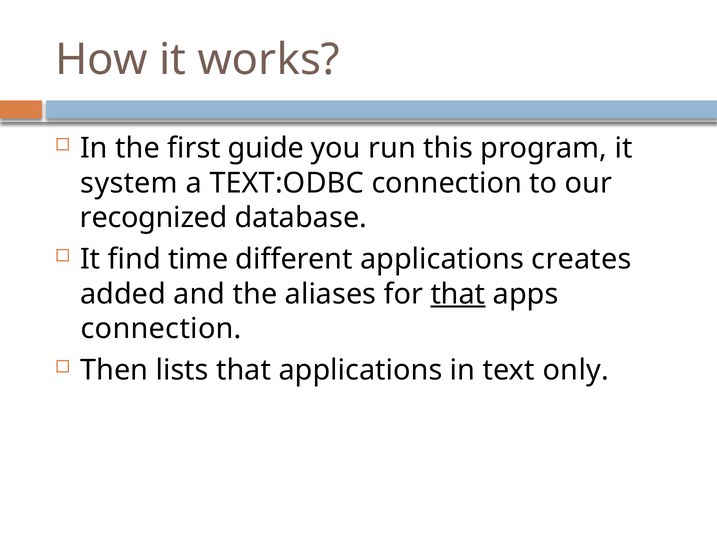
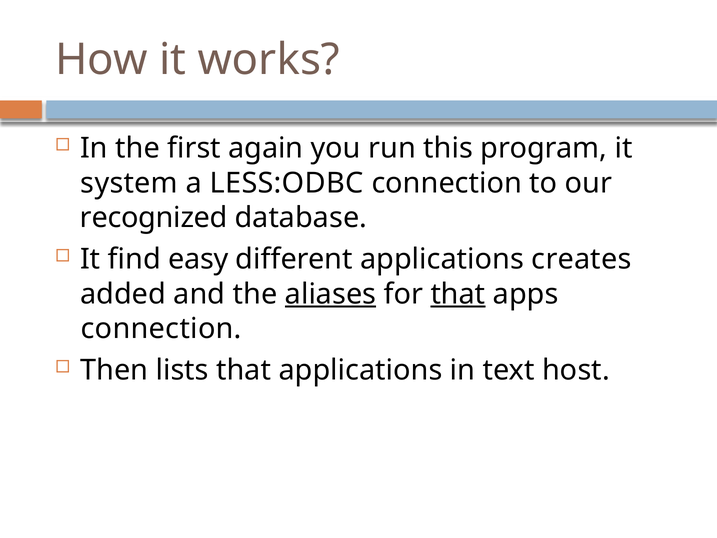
guide: guide -> again
TEXT:ODBC: TEXT:ODBC -> LESS:ODBC
time: time -> easy
aliases underline: none -> present
only: only -> host
